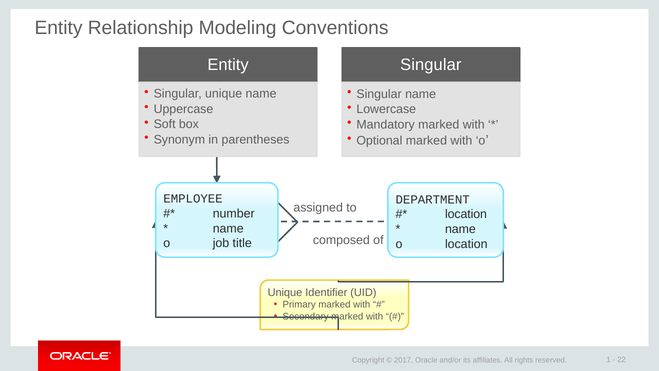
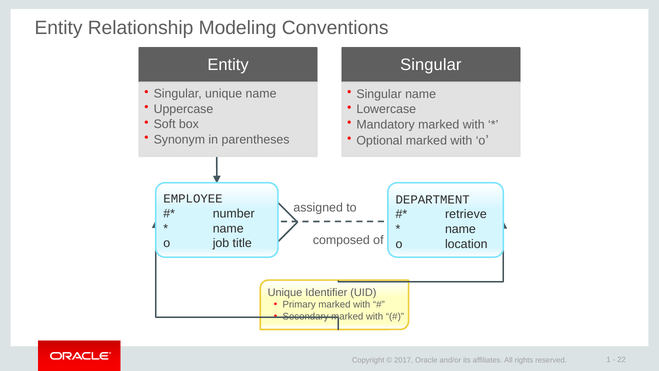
location at (466, 214): location -> retrieve
